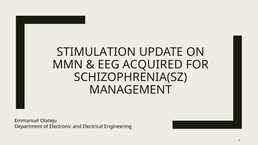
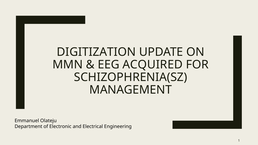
STIMULATION: STIMULATION -> DIGITIZATION
